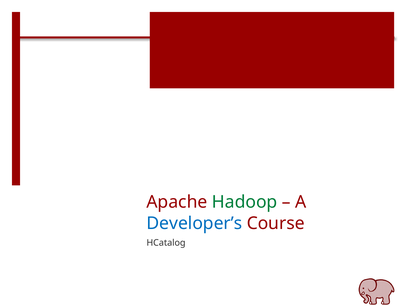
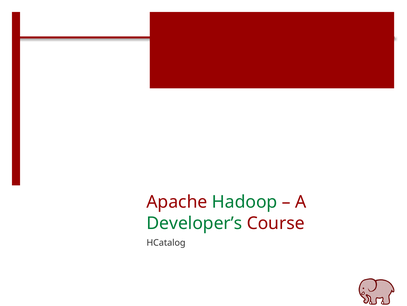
Developer’s colour: blue -> green
